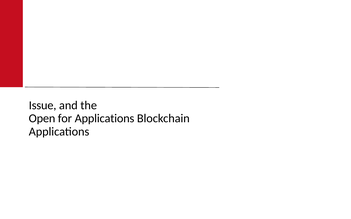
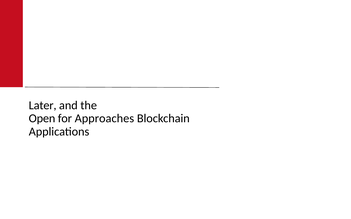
Issue: Issue -> Later
for Applications: Applications -> Approaches
